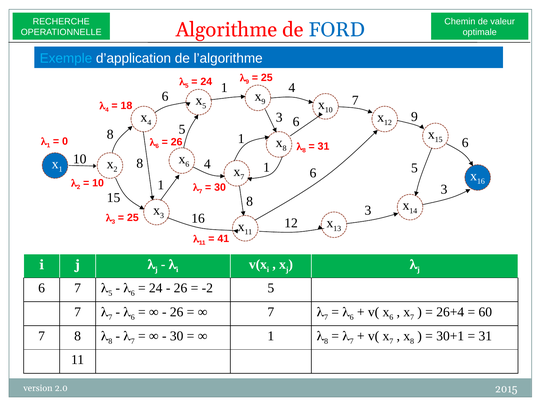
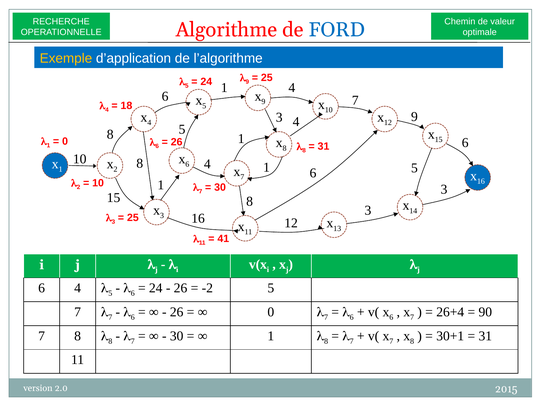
Exemple colour: light blue -> yellow
6 at (296, 122): 6 -> 4
7 at (78, 288): 7 -> 4
7 at (271, 312): 7 -> 0
60: 60 -> 90
